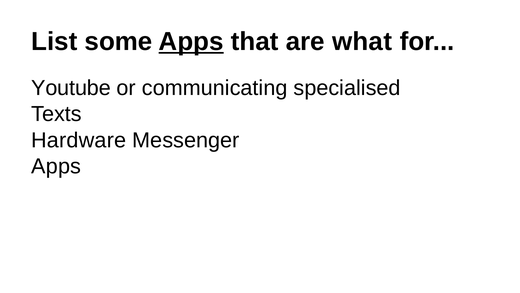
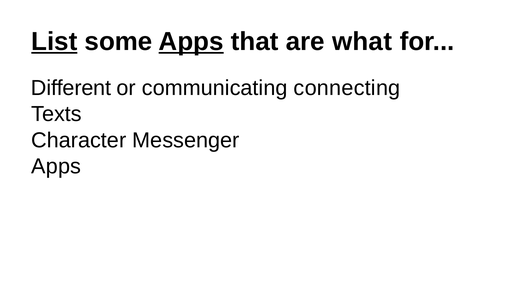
List underline: none -> present
Youtube: Youtube -> Different
specialised: specialised -> connecting
Hardware: Hardware -> Character
